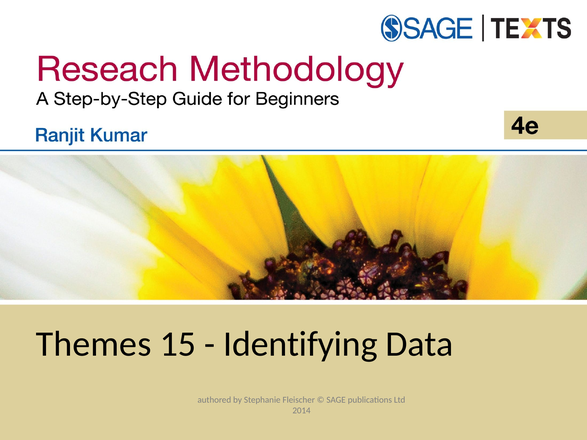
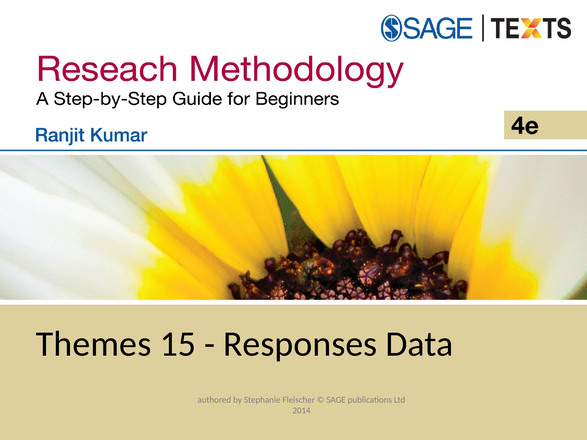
Identifying: Identifying -> Responses
